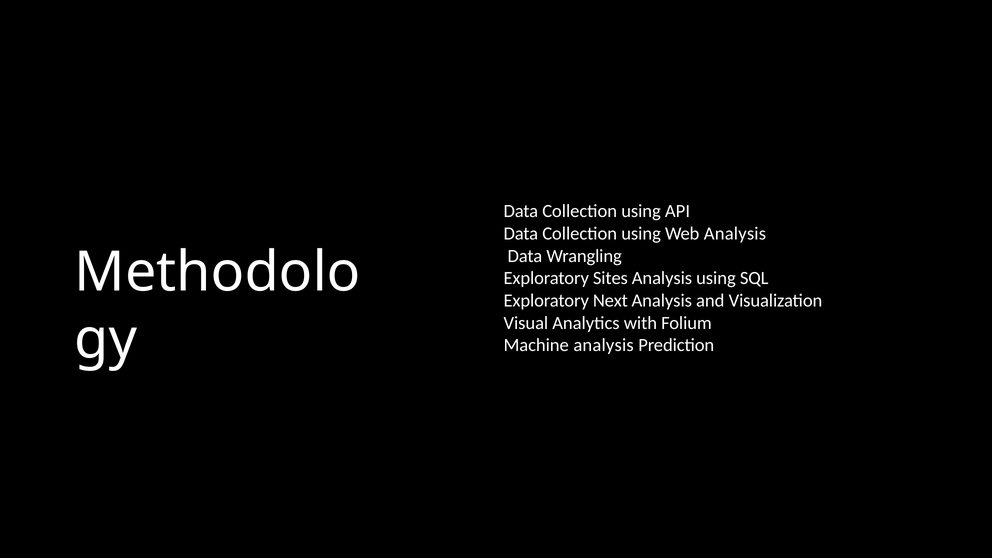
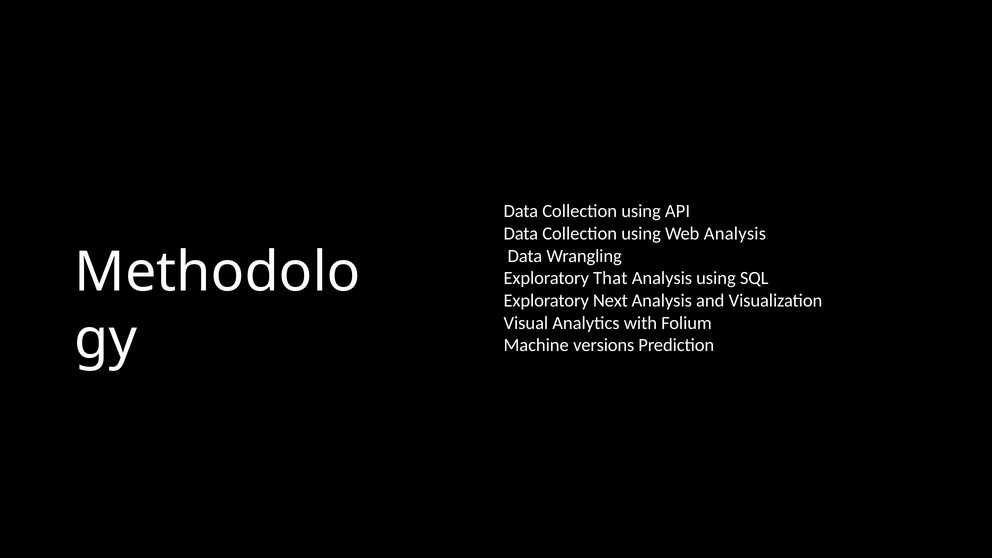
Sites: Sites -> That
Machine analysis: analysis -> versions
